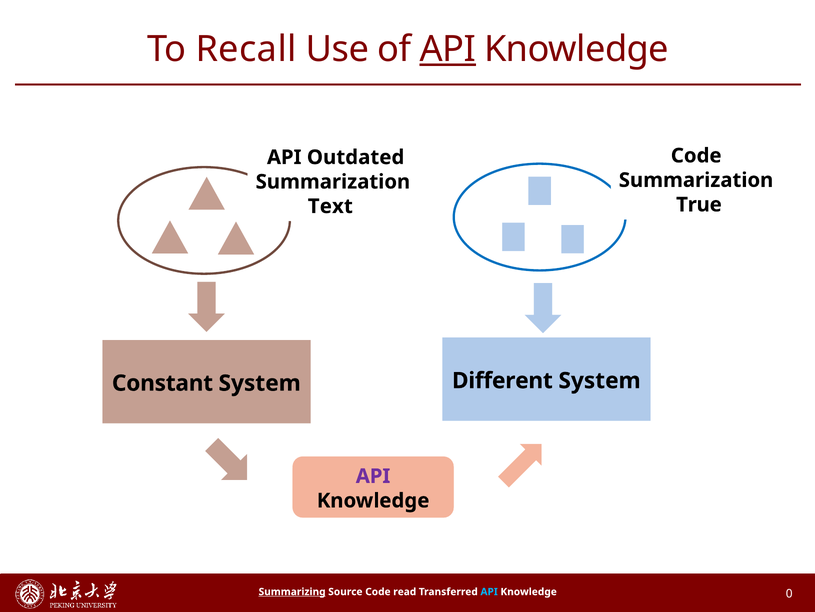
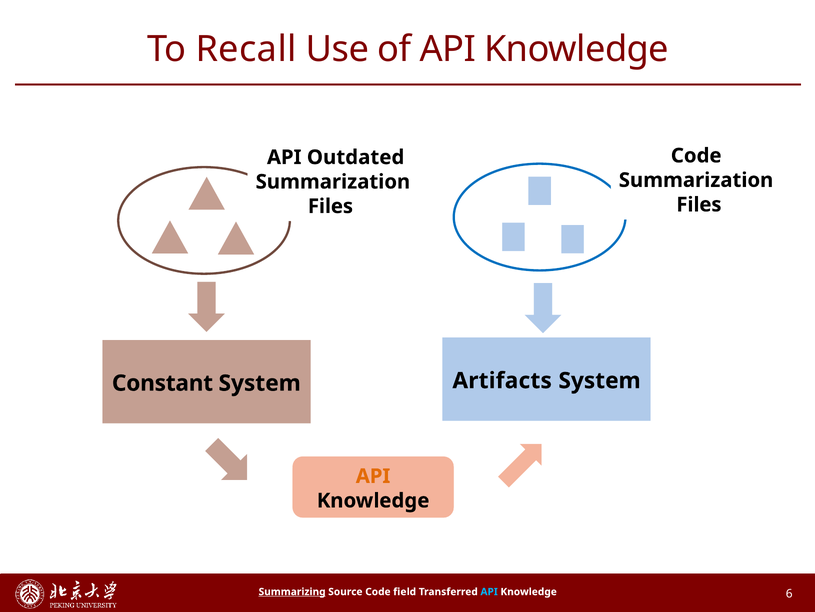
API at (448, 49) underline: present -> none
True at (699, 204): True -> Files
Text at (330, 206): Text -> Files
Different: Different -> Artifacts
API at (373, 476) colour: purple -> orange
read: read -> field
0: 0 -> 6
